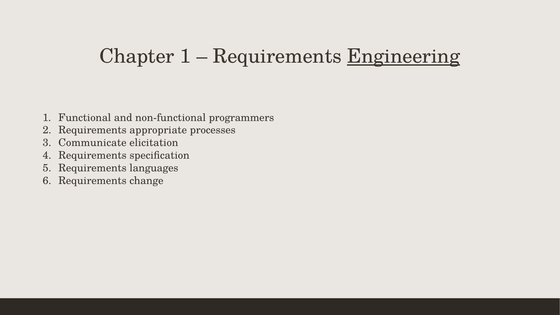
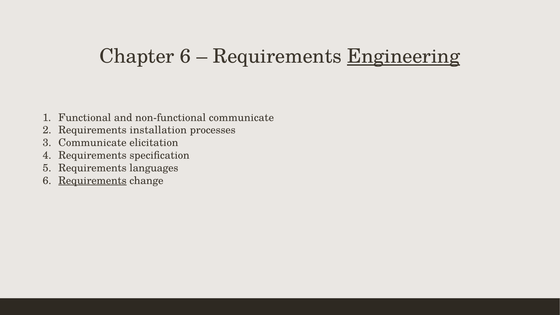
Chapter 1: 1 -> 6
non-functional programmers: programmers -> communicate
appropriate: appropriate -> installation
Requirements at (92, 181) underline: none -> present
